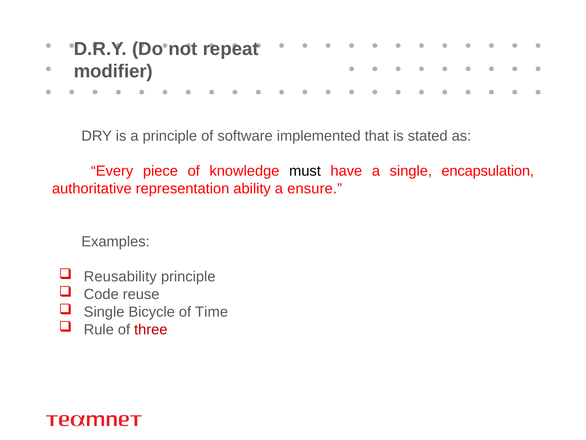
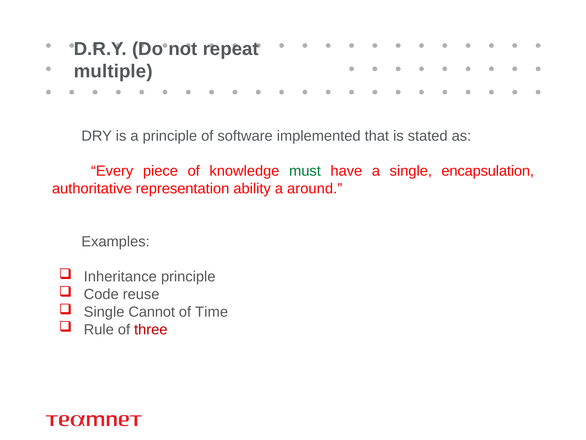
modifier: modifier -> multiple
must colour: black -> green
ensure: ensure -> around
Reusability: Reusability -> Inheritance
Bicycle: Bicycle -> Cannot
